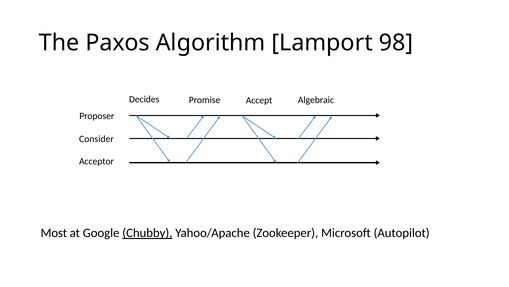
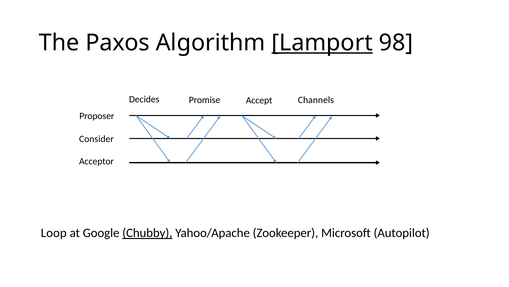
Lamport underline: none -> present
Algebraic: Algebraic -> Channels
Most: Most -> Loop
